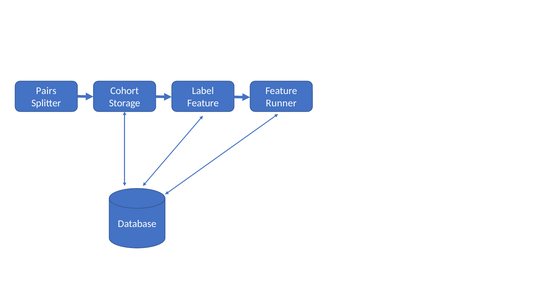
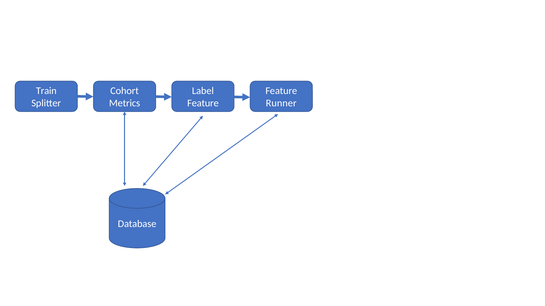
Pairs: Pairs -> Train
Storage: Storage -> Metrics
